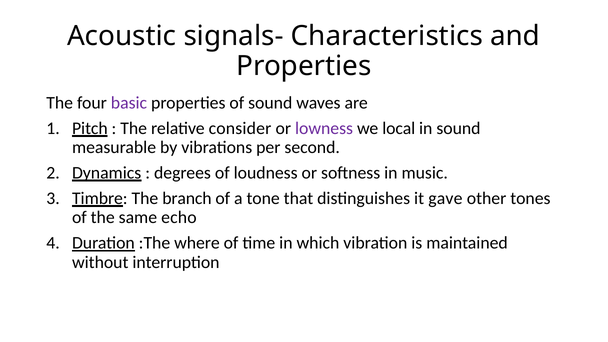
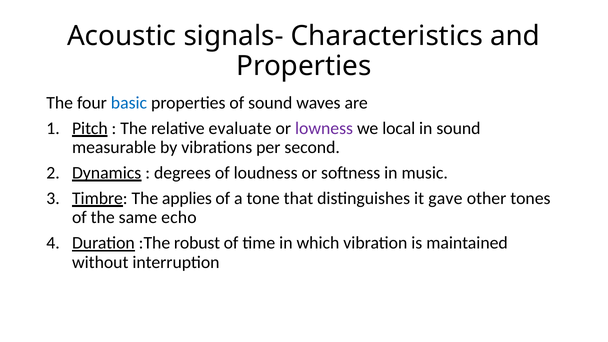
basic colour: purple -> blue
consider: consider -> evaluate
branch: branch -> applies
where: where -> robust
